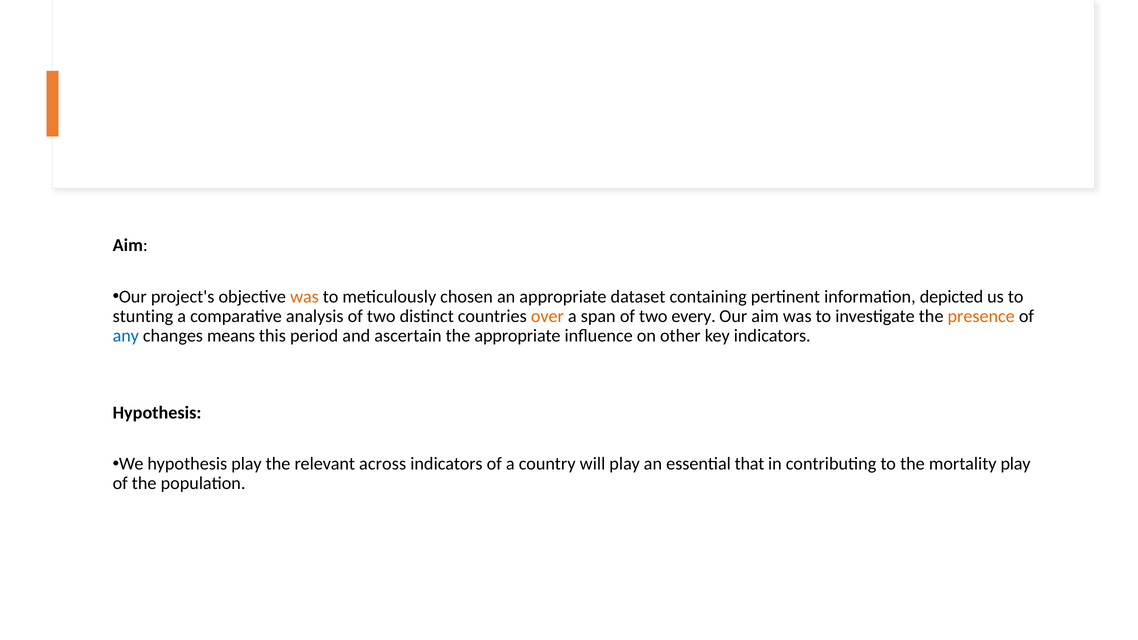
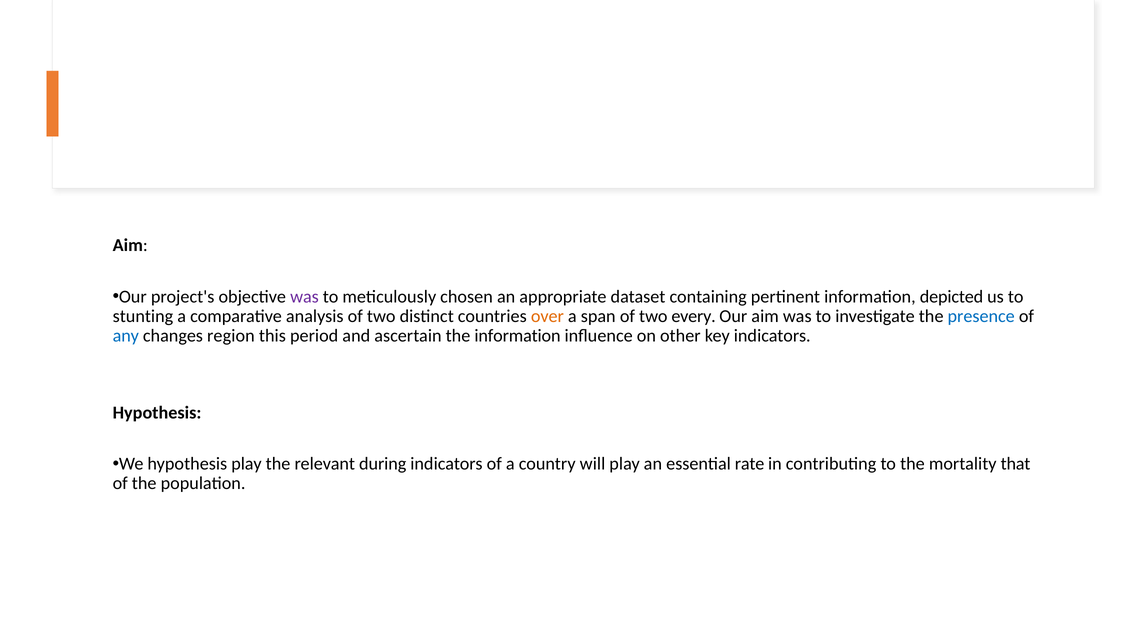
was at (304, 297) colour: orange -> purple
presence colour: orange -> blue
means: means -> region
the appropriate: appropriate -> information
across: across -> during
that: that -> rate
mortality play: play -> that
